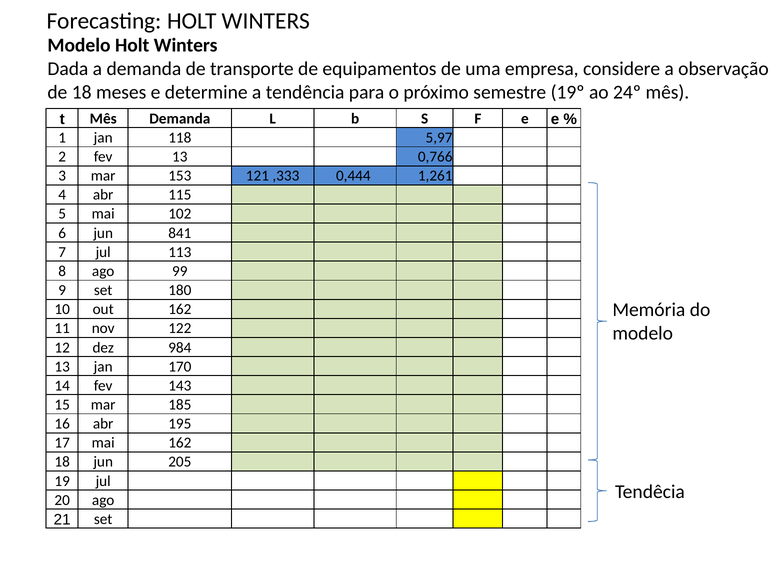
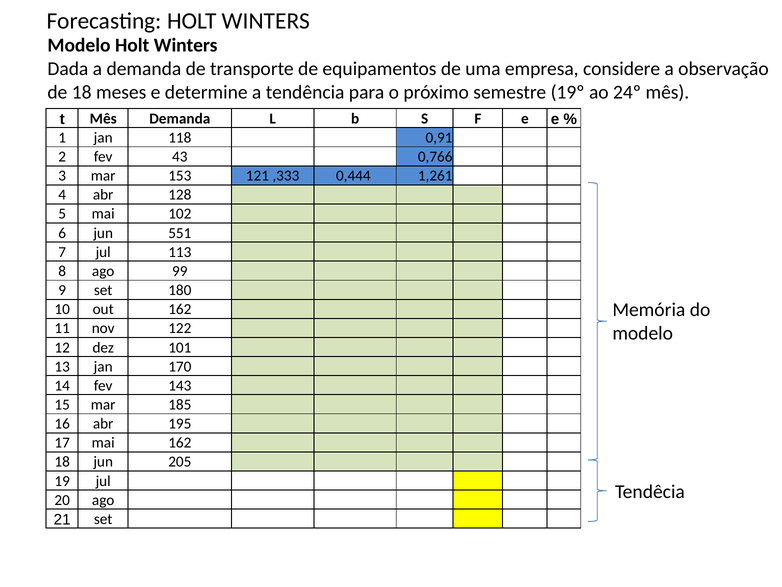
5,97: 5,97 -> 0,91
fev 13: 13 -> 43
115: 115 -> 128
841: 841 -> 551
984: 984 -> 101
